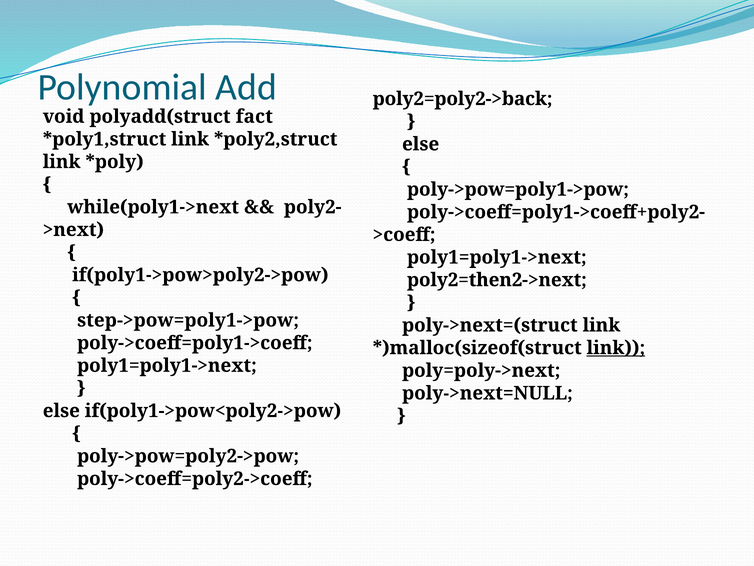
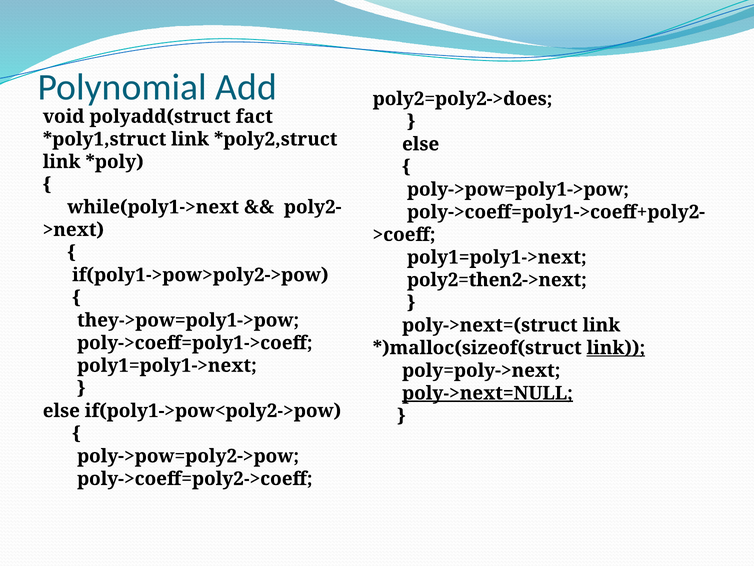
poly2=poly2->back: poly2=poly2->back -> poly2=poly2->does
step->pow=poly1->pow: step->pow=poly1->pow -> they->pow=poly1->pow
poly->next=NULL underline: none -> present
